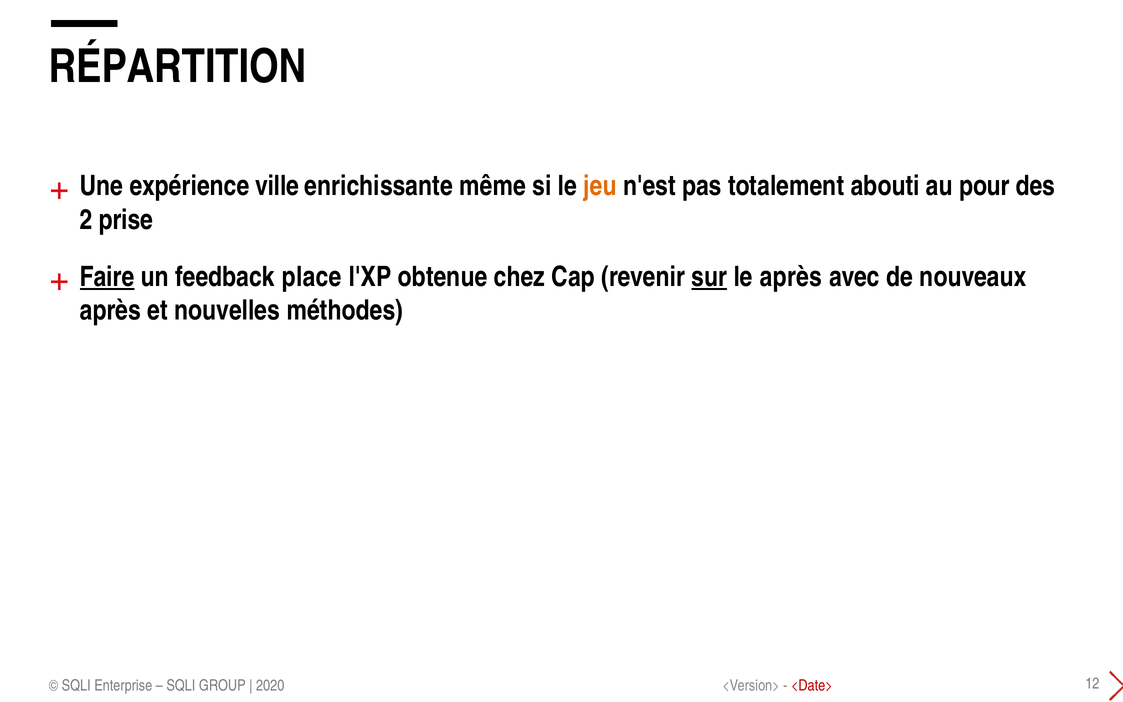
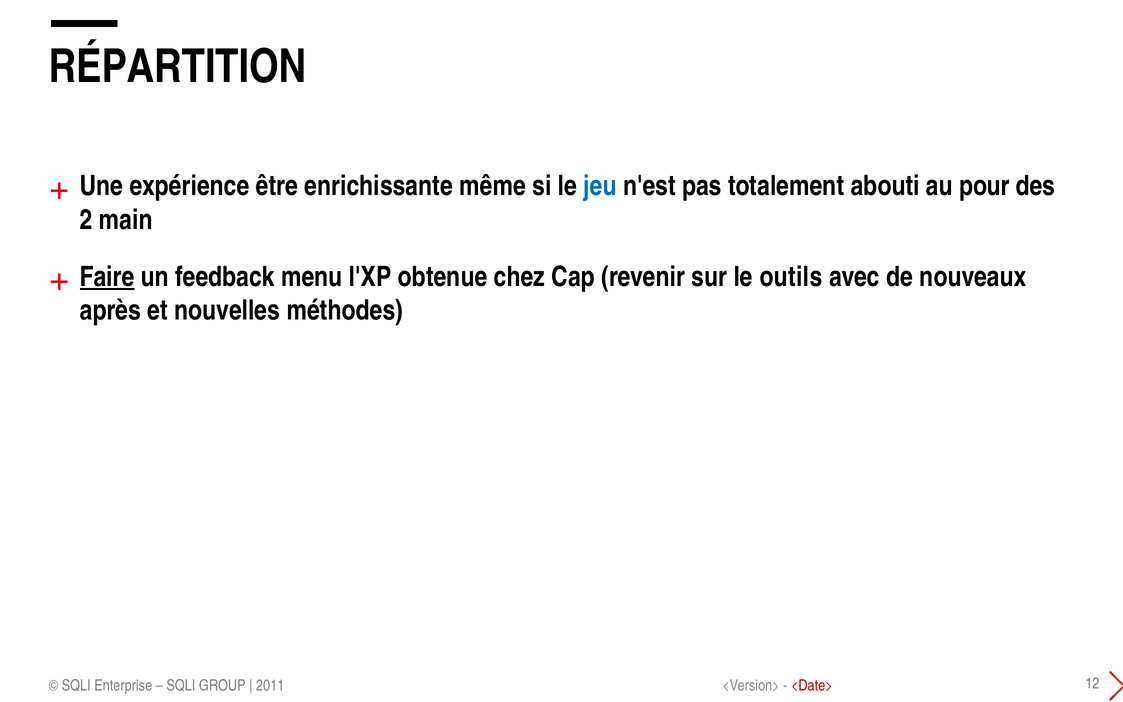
ville: ville -> être
jeu colour: orange -> blue
prise: prise -> main
place: place -> menu
sur underline: present -> none
le après: après -> outils
2020: 2020 -> 2011
